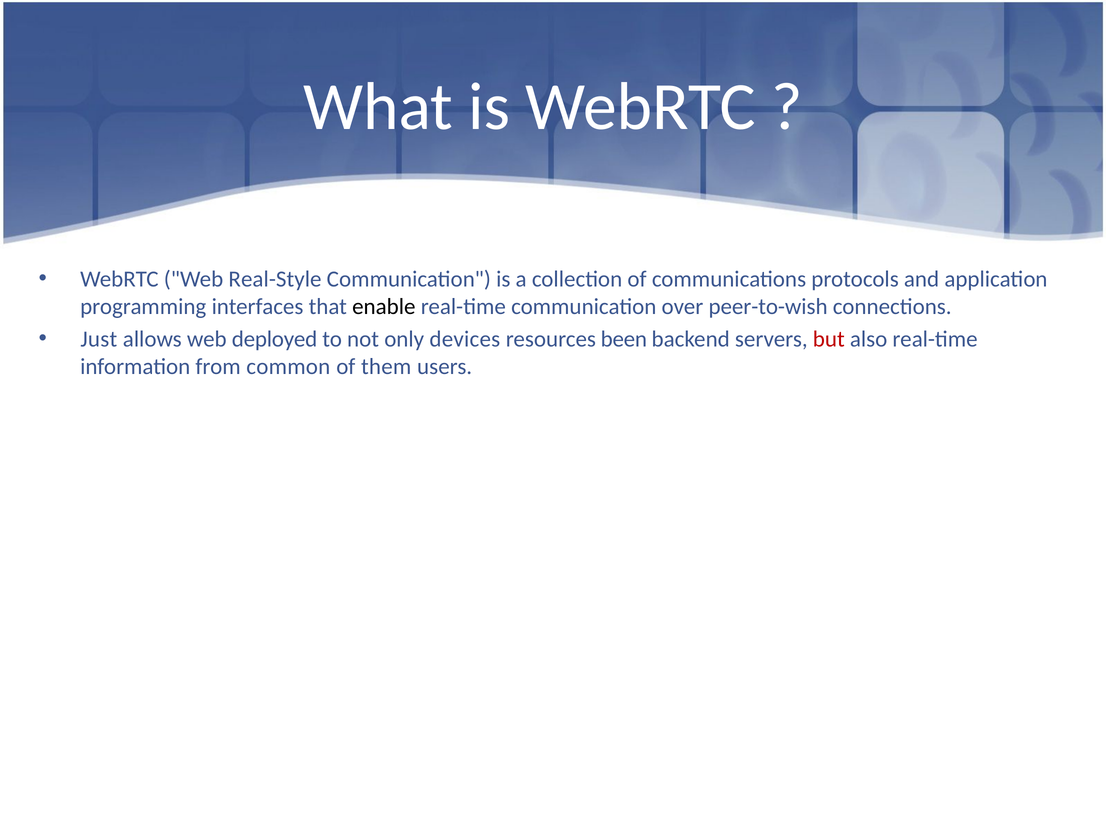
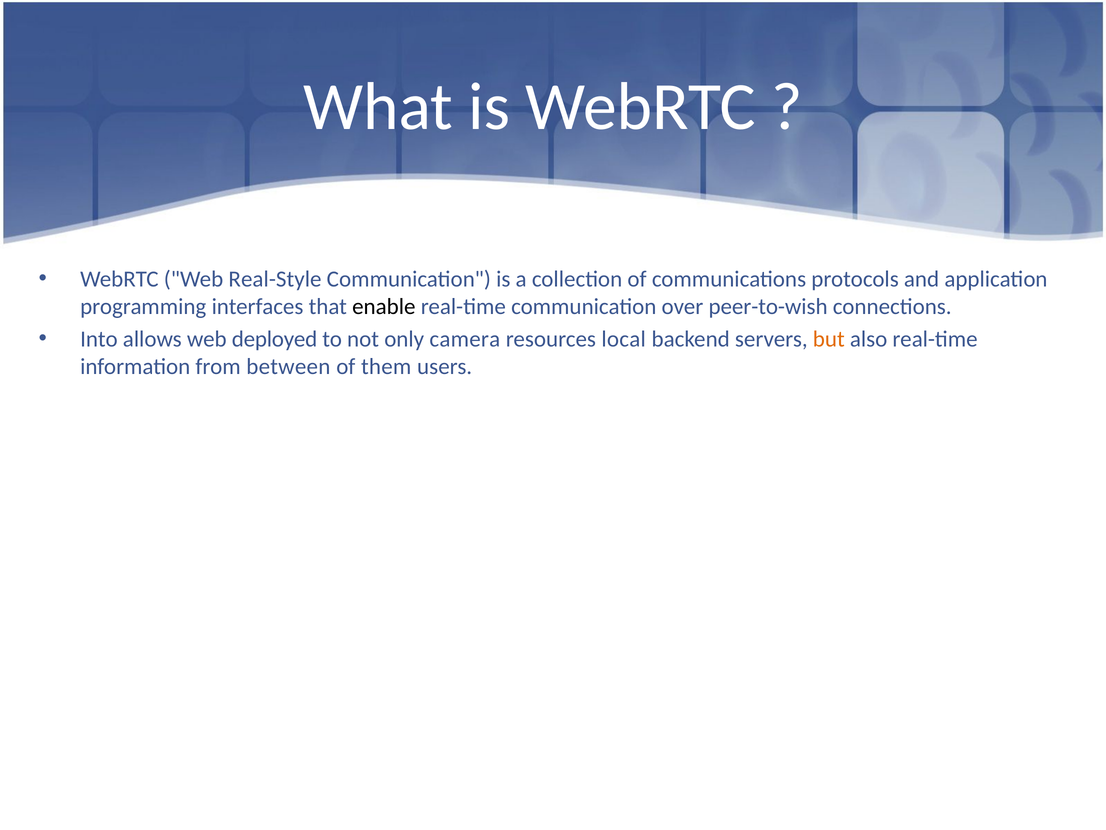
Just: Just -> Into
devices: devices -> camera
been: been -> local
but colour: red -> orange
common: common -> between
